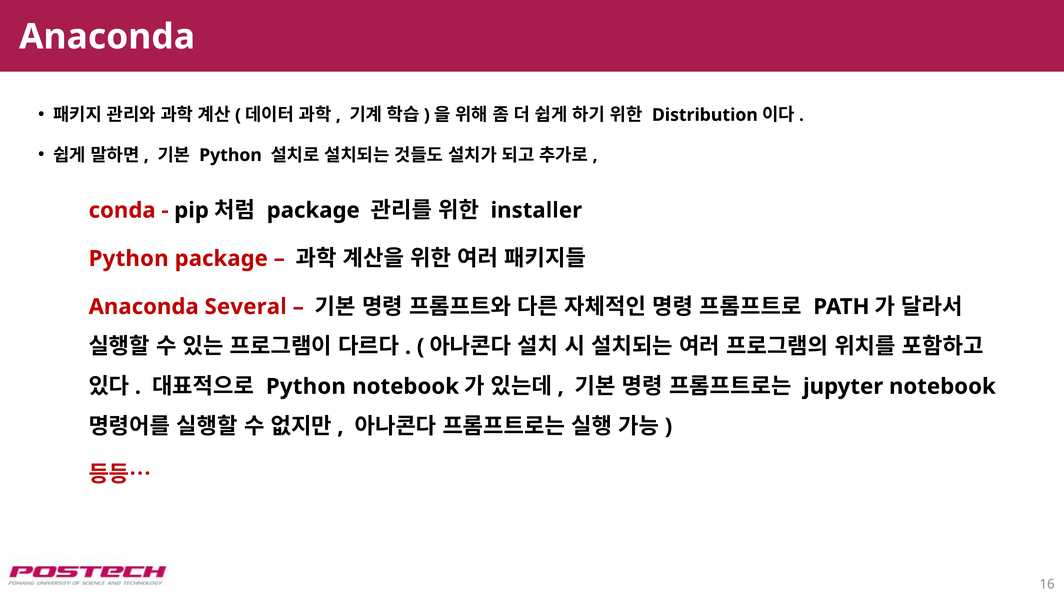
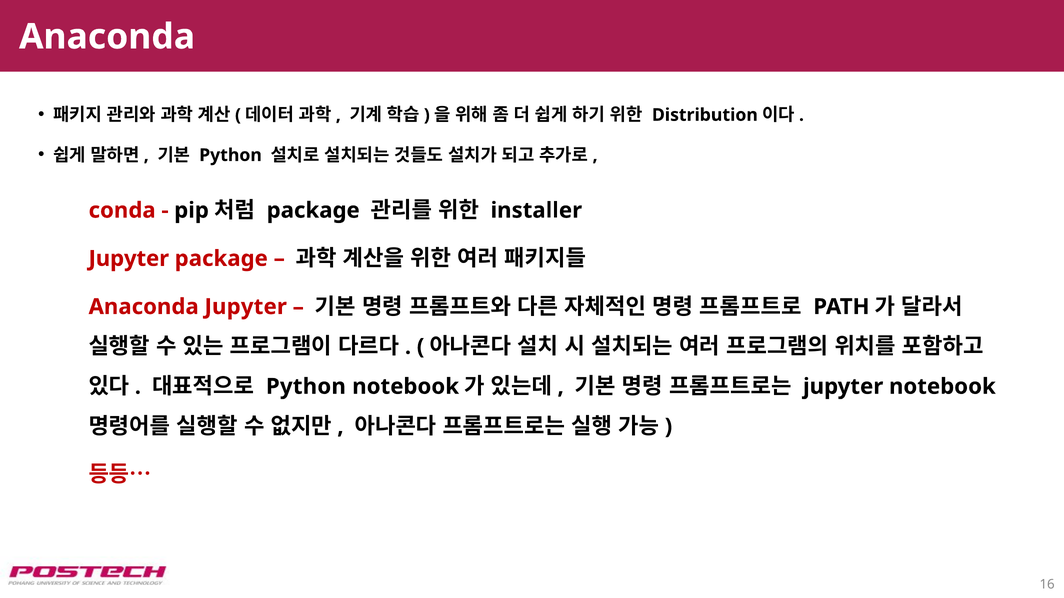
Python at (129, 259): Python -> Jupyter
Anaconda Several: Several -> Jupyter
